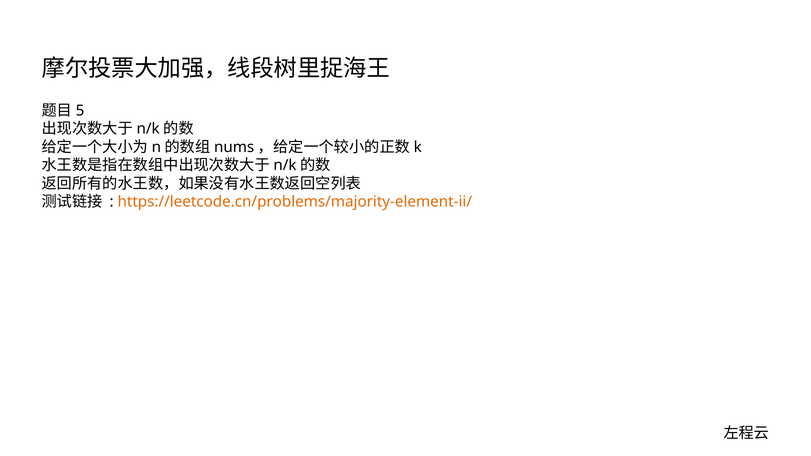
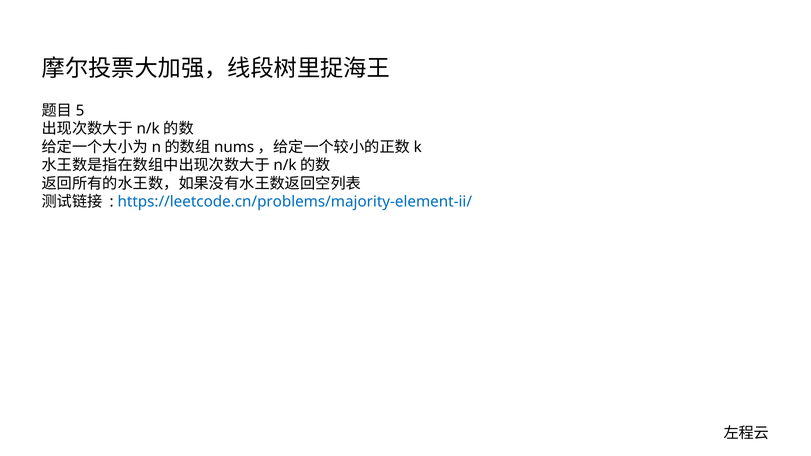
https://leetcode.cn/problems/majority-element-ii/ colour: orange -> blue
